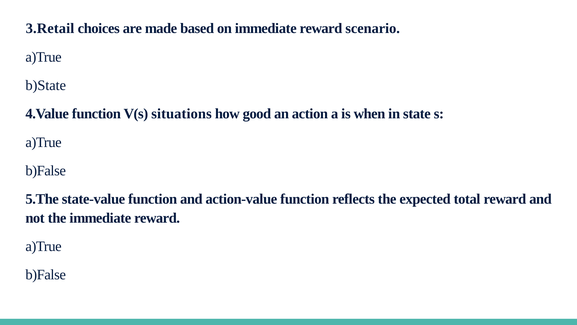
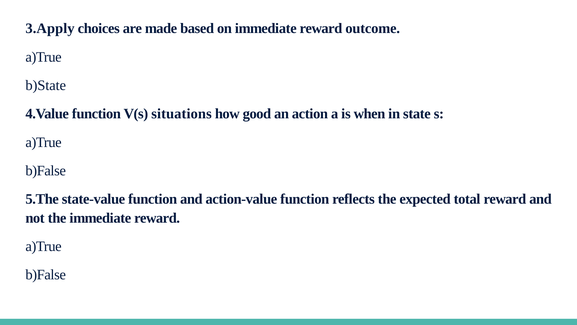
3.Retail: 3.Retail -> 3.Apply
scenario: scenario -> outcome
